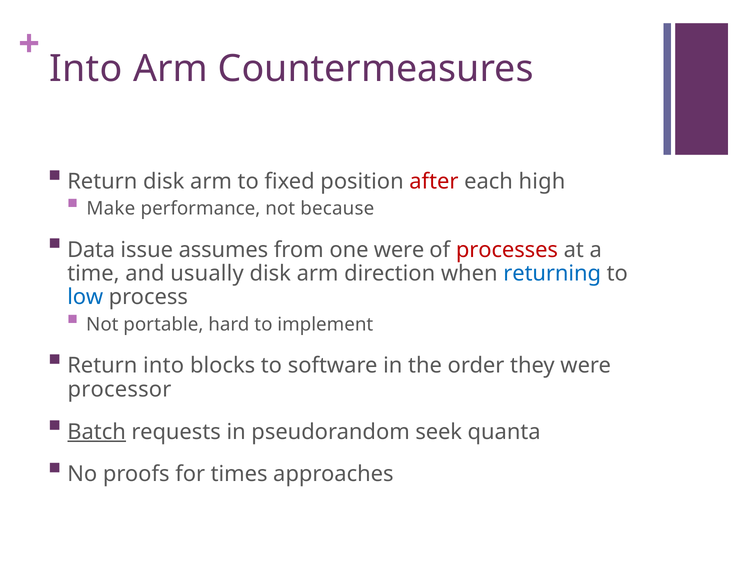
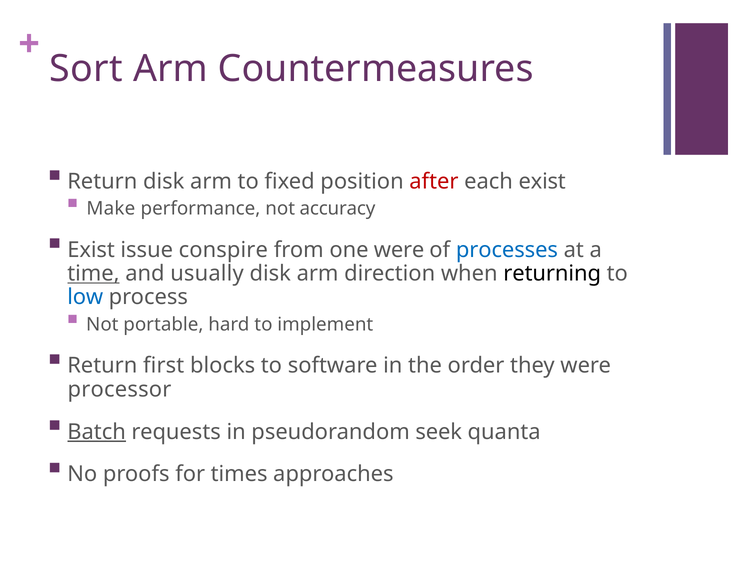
Into at (86, 69): Into -> Sort
each high: high -> exist
because: because -> accuracy
Data at (91, 250): Data -> Exist
assumes: assumes -> conspire
processes colour: red -> blue
time underline: none -> present
returning colour: blue -> black
Return into: into -> first
